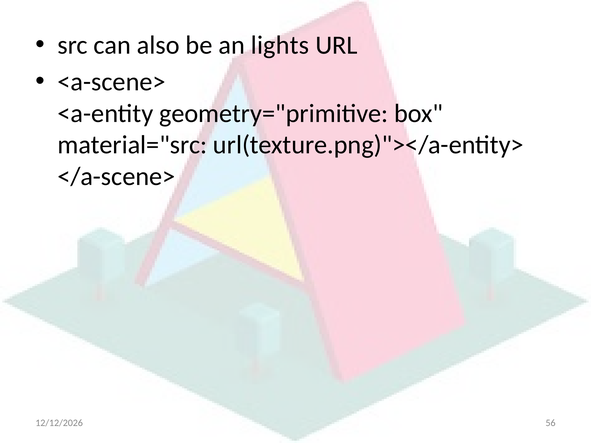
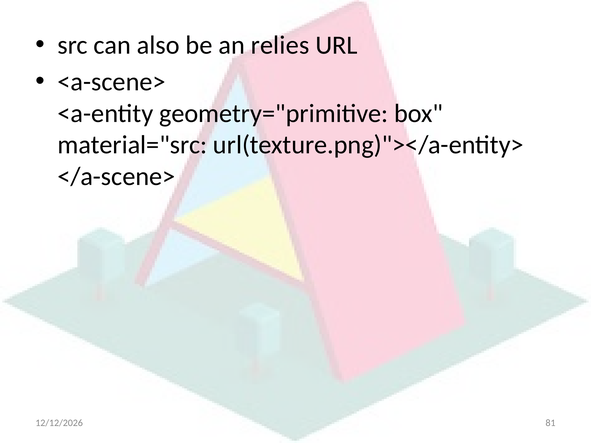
lights: lights -> relies
56: 56 -> 81
